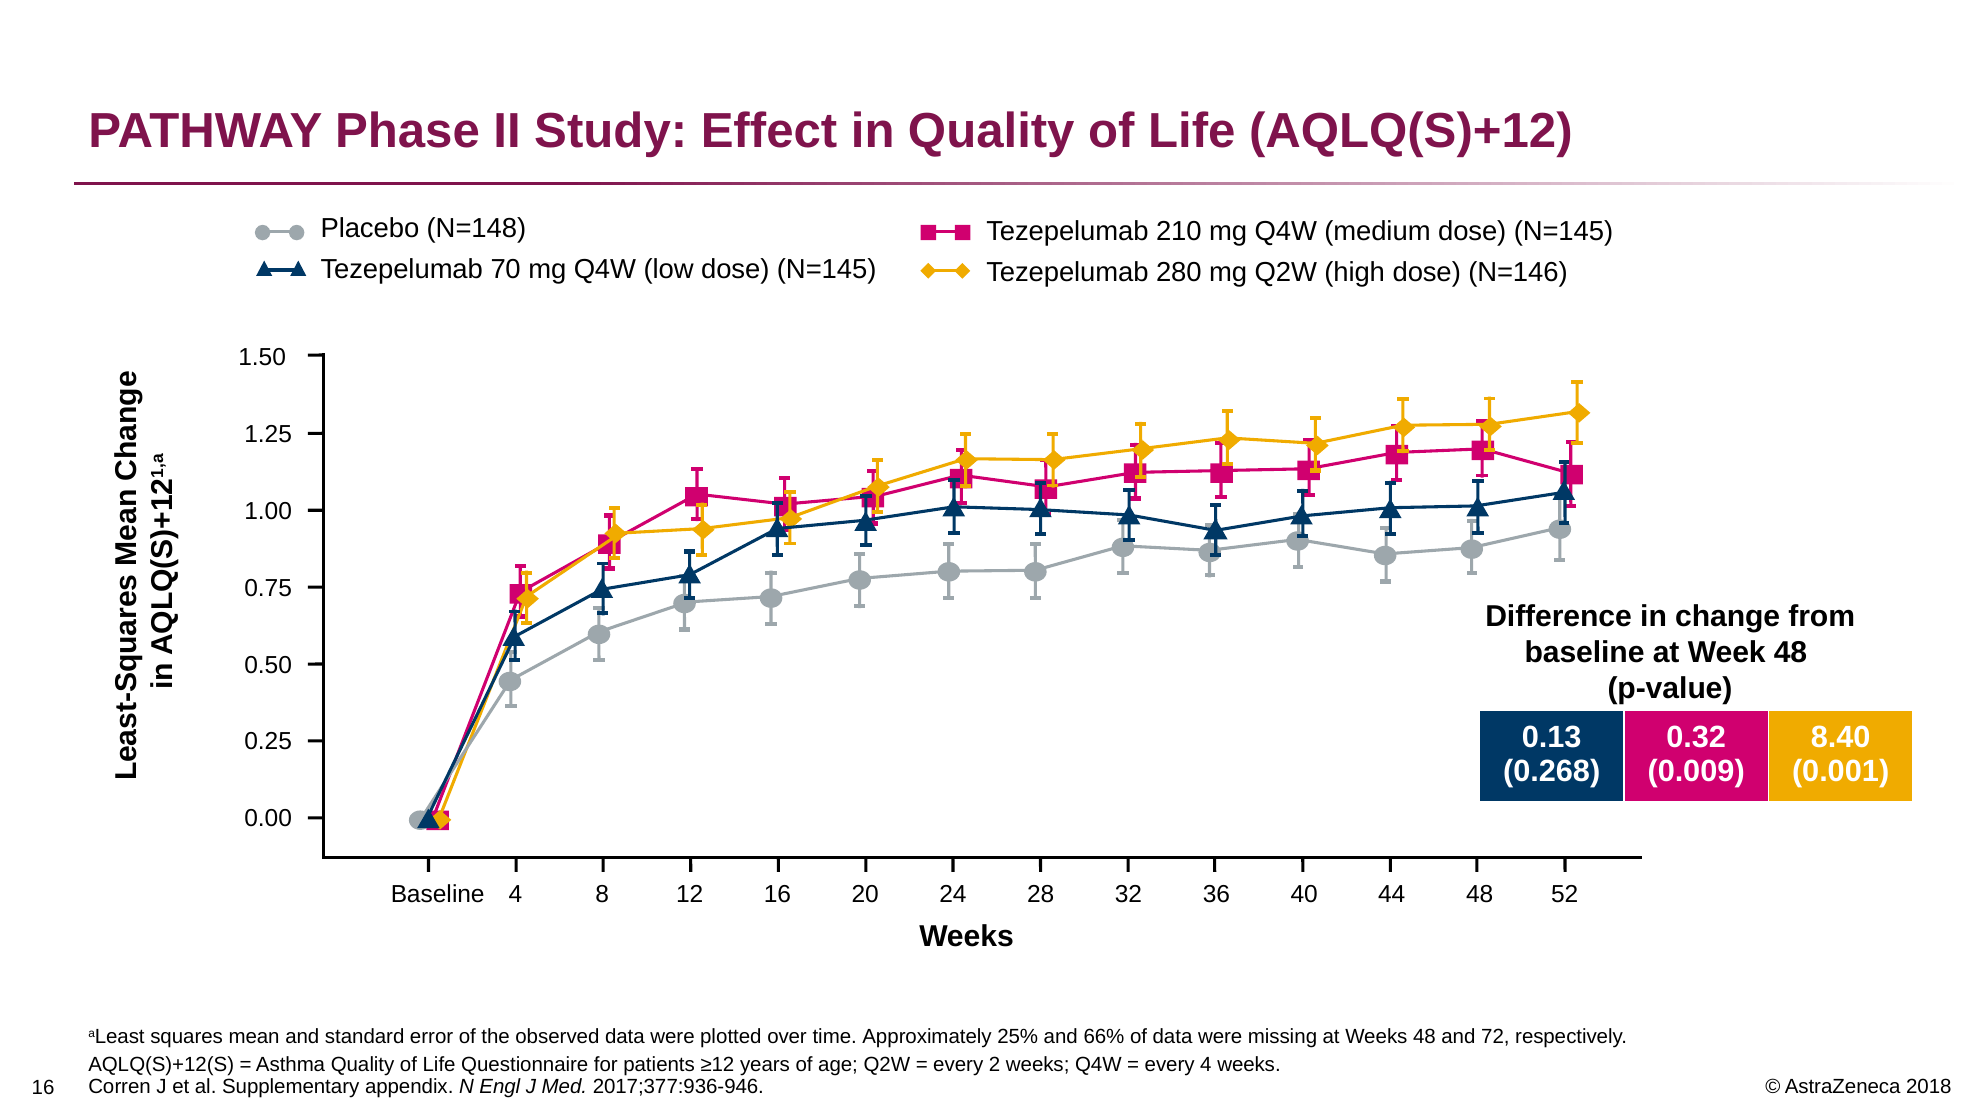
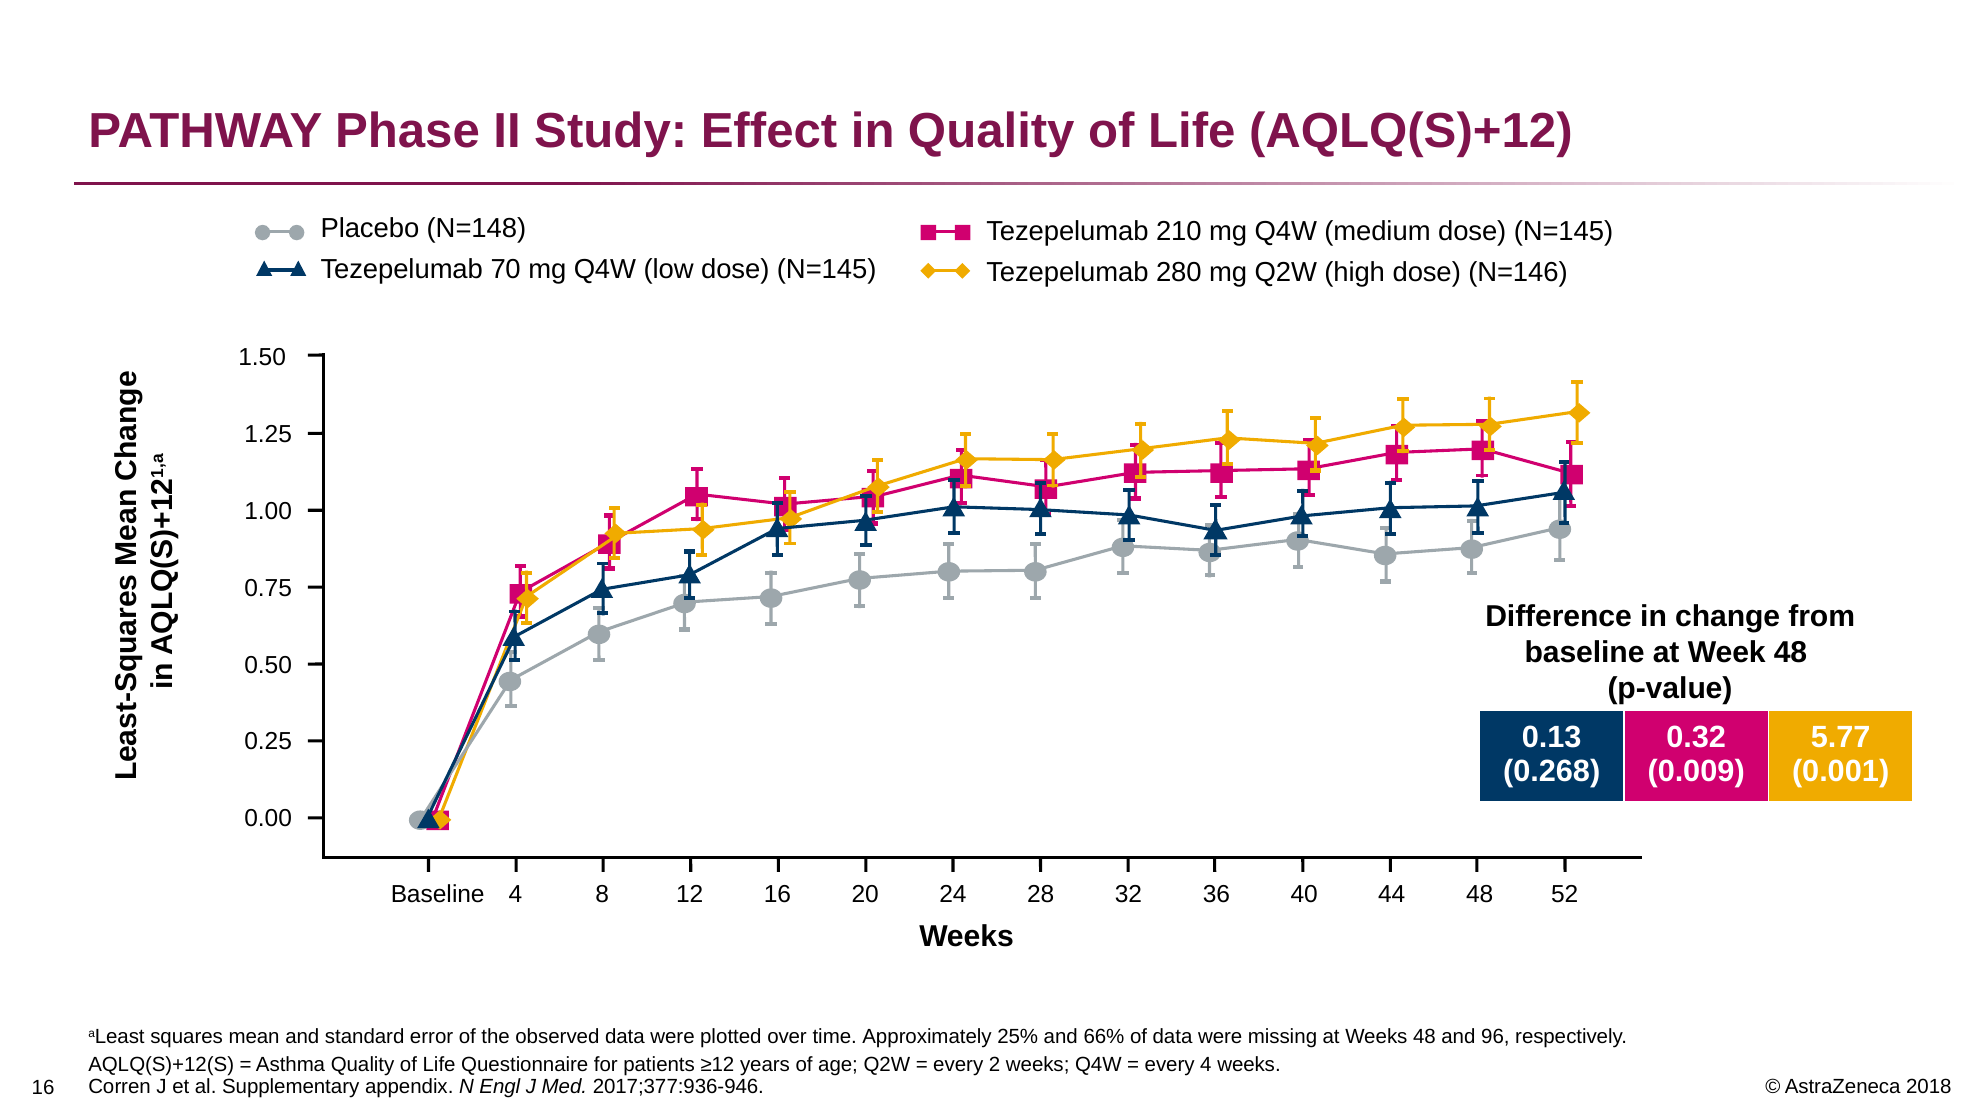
8.40: 8.40 -> 5.77
72: 72 -> 96
